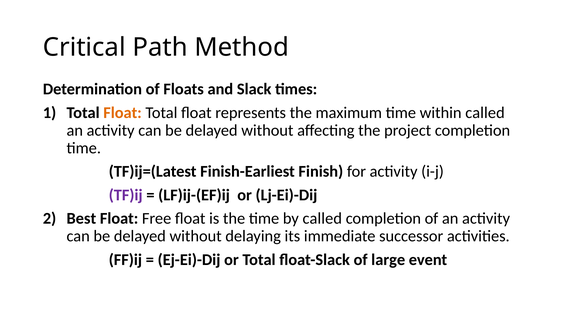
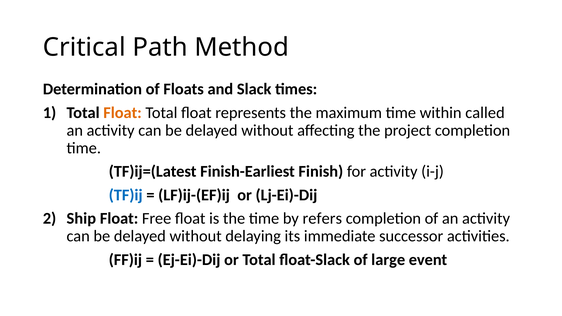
TF)ij colour: purple -> blue
Best: Best -> Ship
by called: called -> refers
